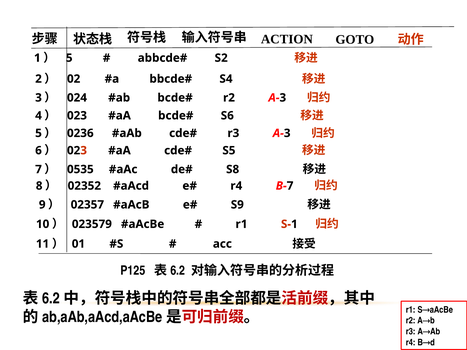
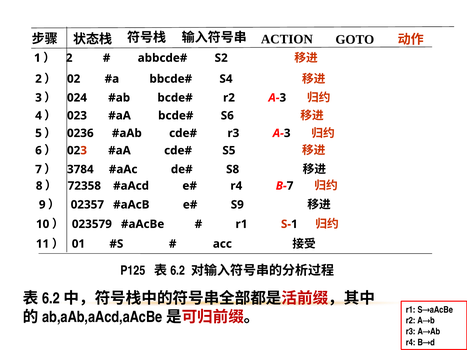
5 at (69, 58): 5 -> 2
0535: 0535 -> 3784
02352: 02352 -> 72358
